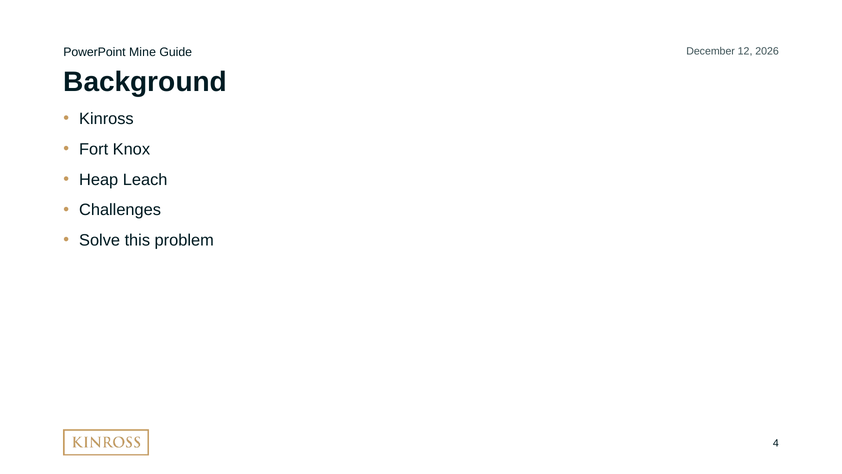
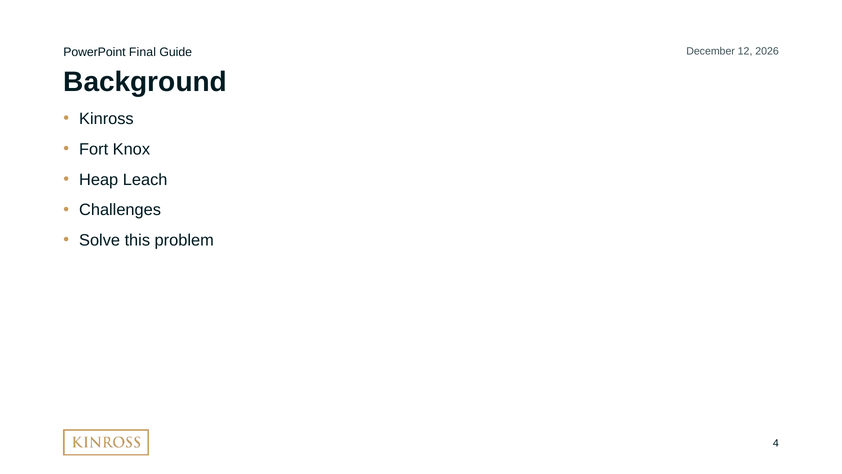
Mine: Mine -> Final
